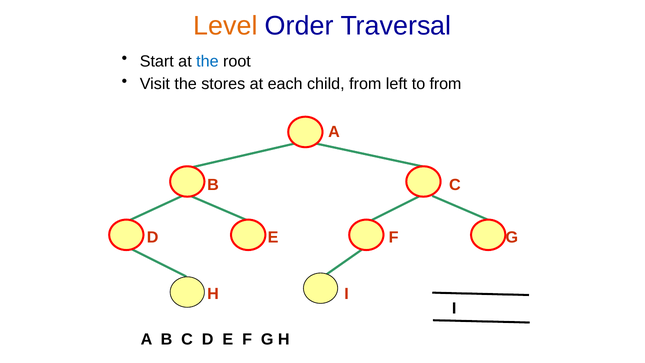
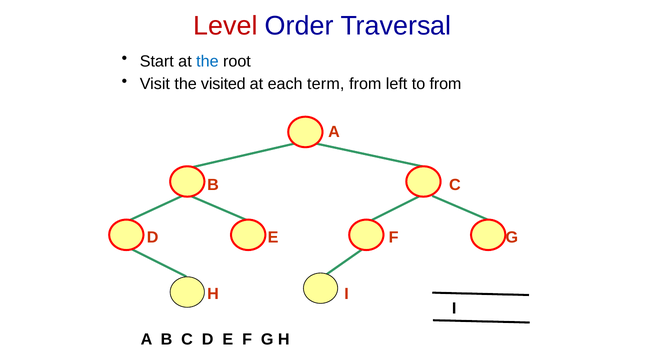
Level colour: orange -> red
stores: stores -> visited
child: child -> term
